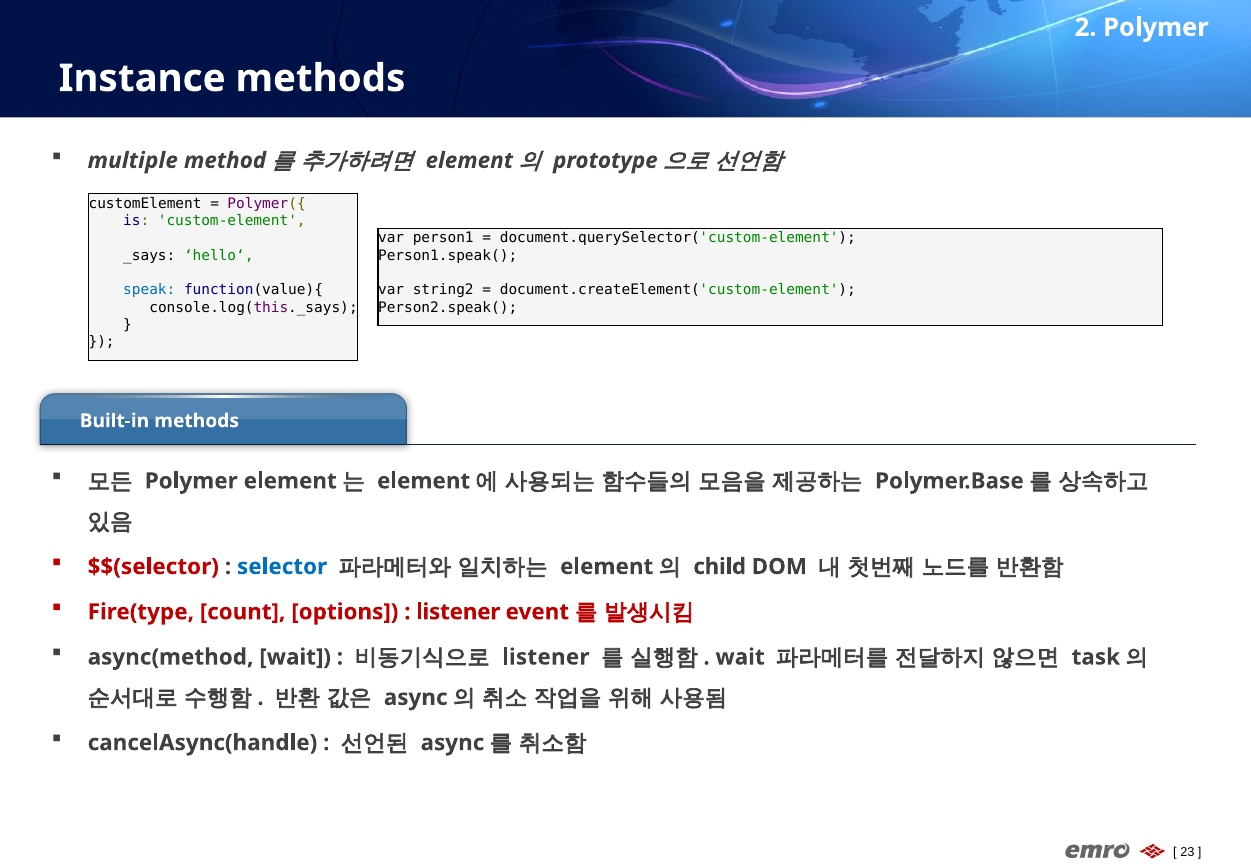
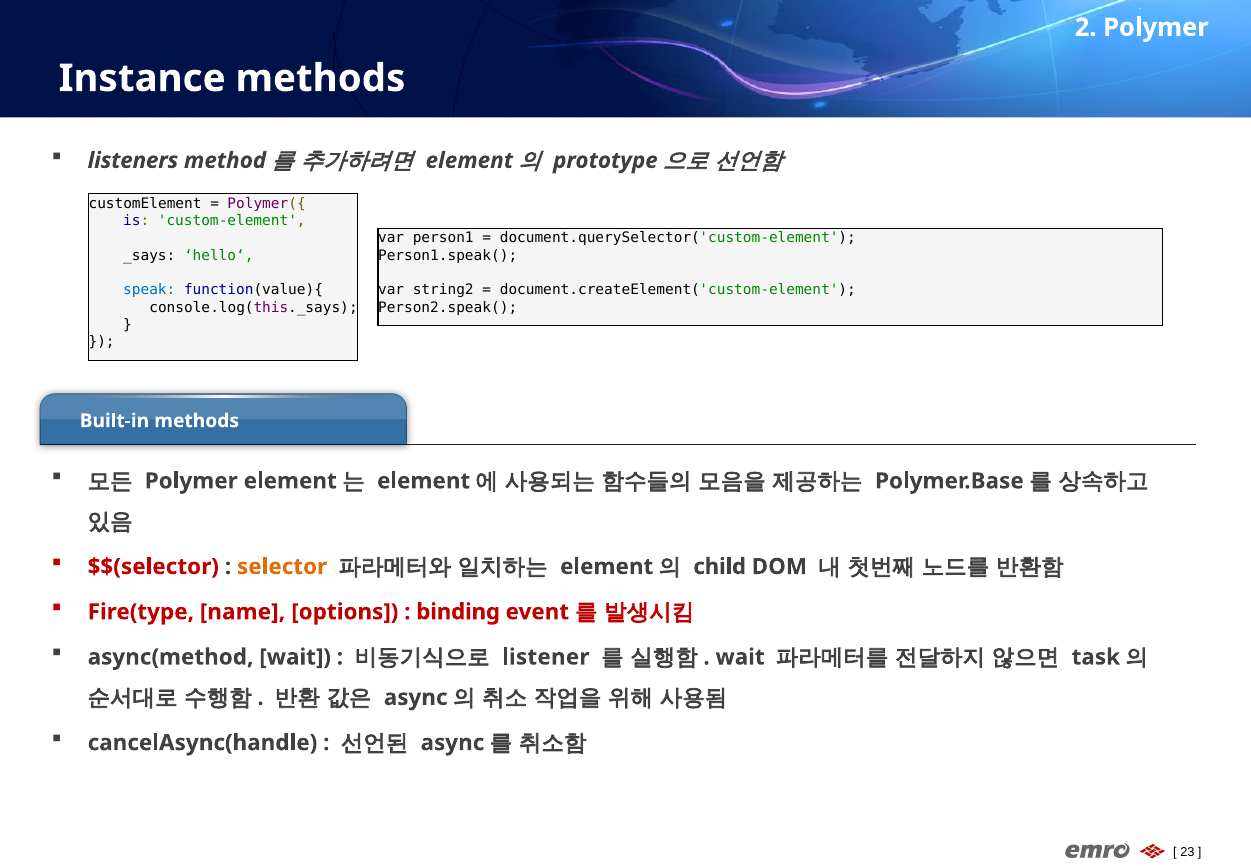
multiple: multiple -> listeners
selector colour: blue -> orange
count: count -> name
listener at (458, 612): listener -> binding
